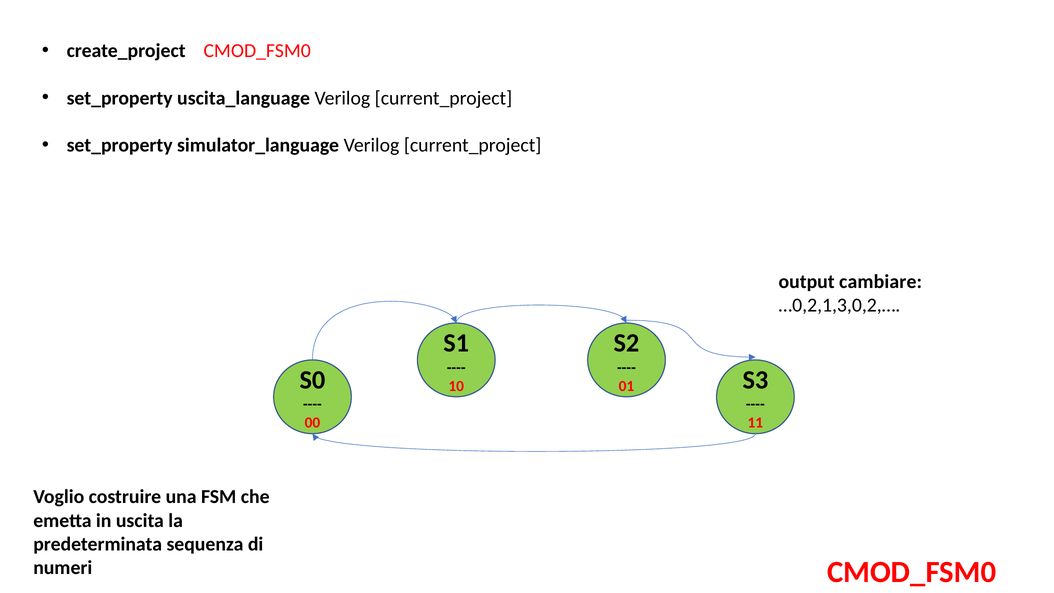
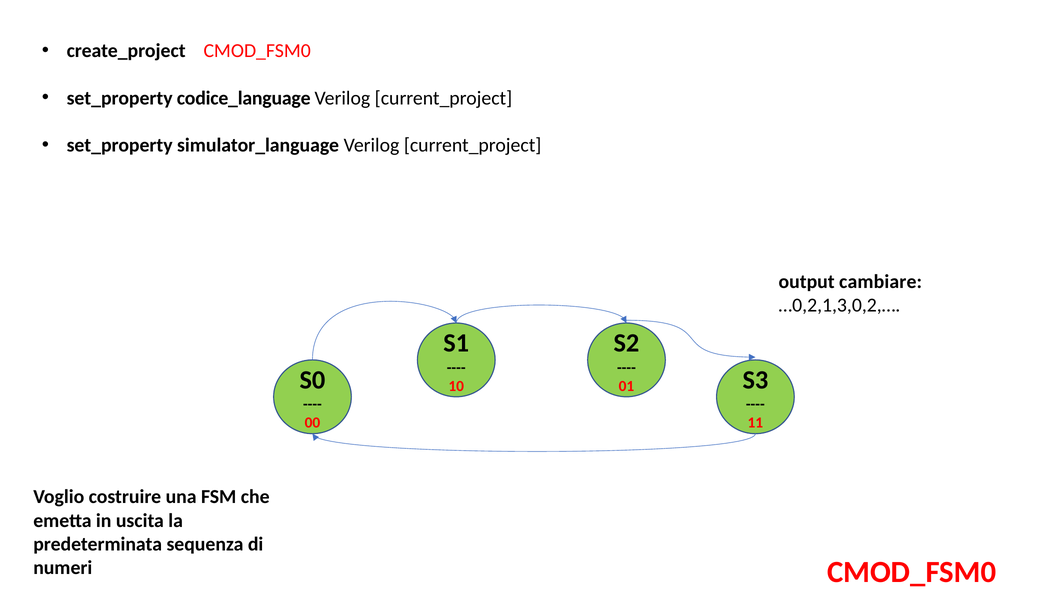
uscita_language: uscita_language -> codice_language
